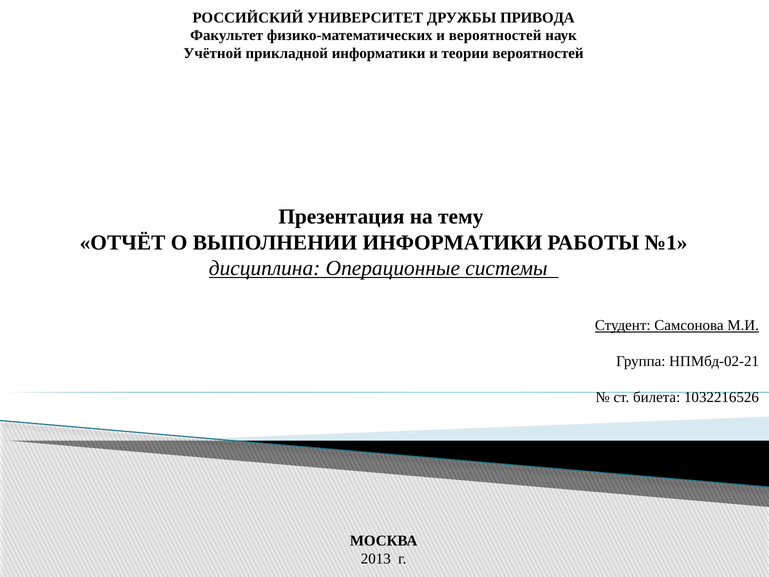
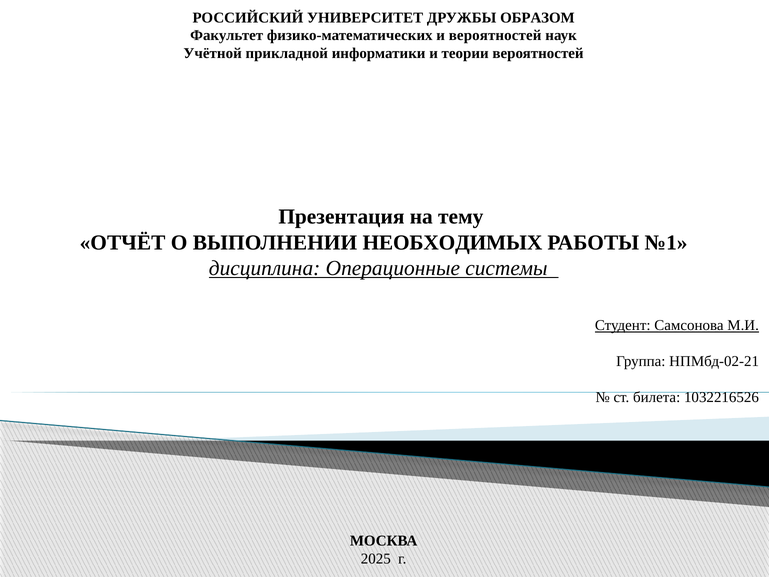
ПРИВОДА: ПРИВОДА -> ОБРАЗОМ
ВЫПОЛНЕНИИ ИНФОРМАТИКИ: ИНФОРМАТИКИ -> НЕОБХОДИМЫХ
2013: 2013 -> 2025
